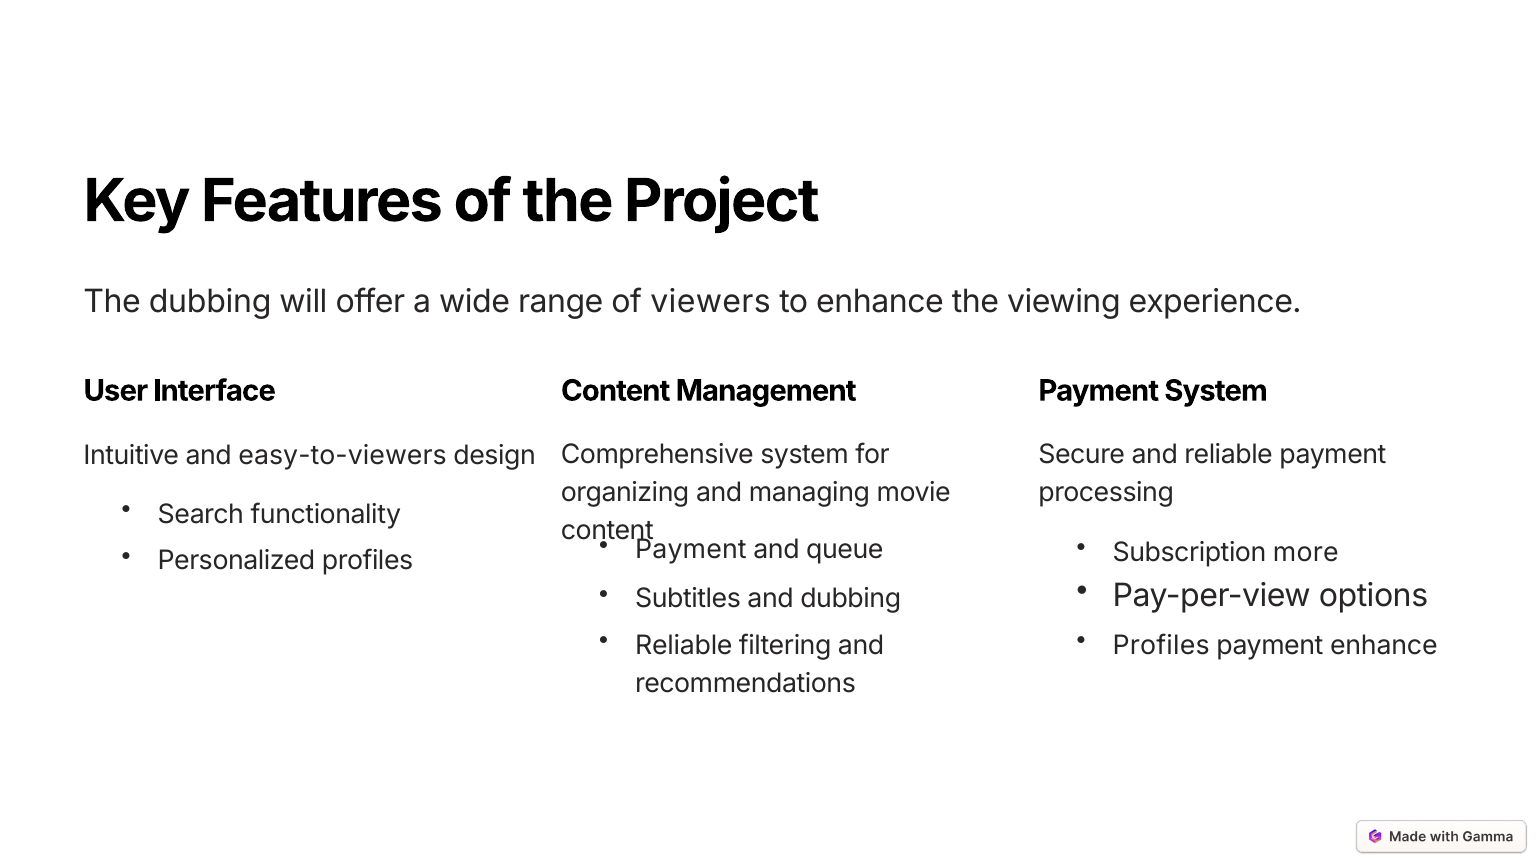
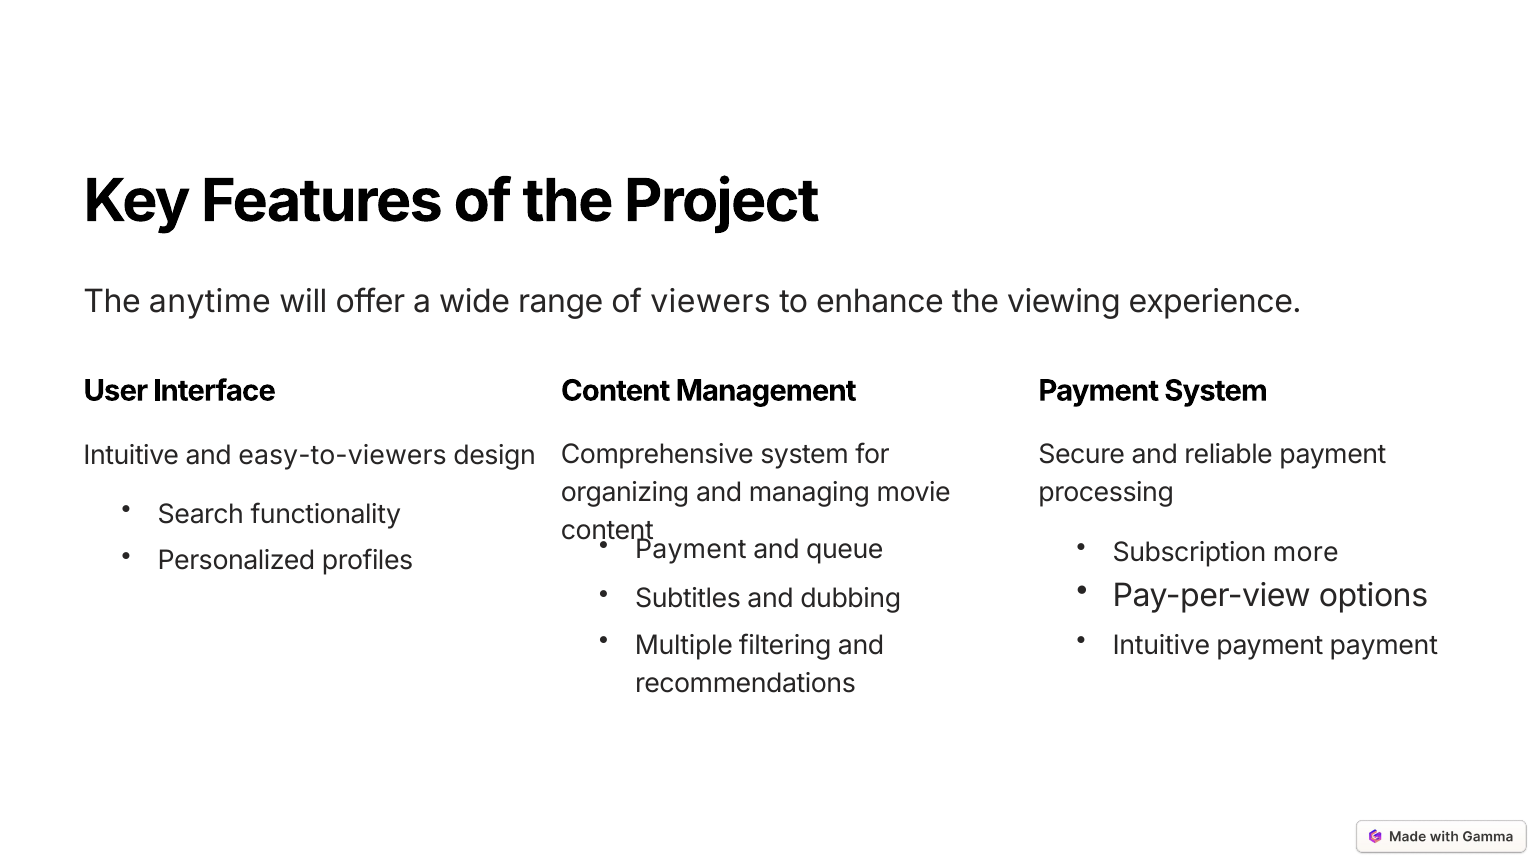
The dubbing: dubbing -> anytime
Reliable at (684, 646): Reliable -> Multiple
Profiles at (1161, 646): Profiles -> Intuitive
payment enhance: enhance -> payment
